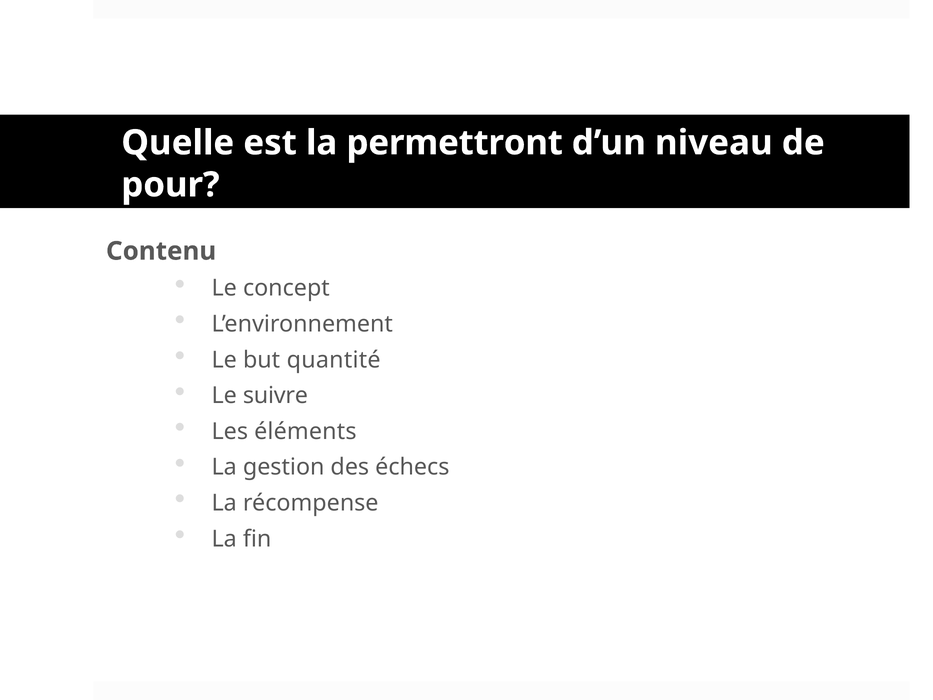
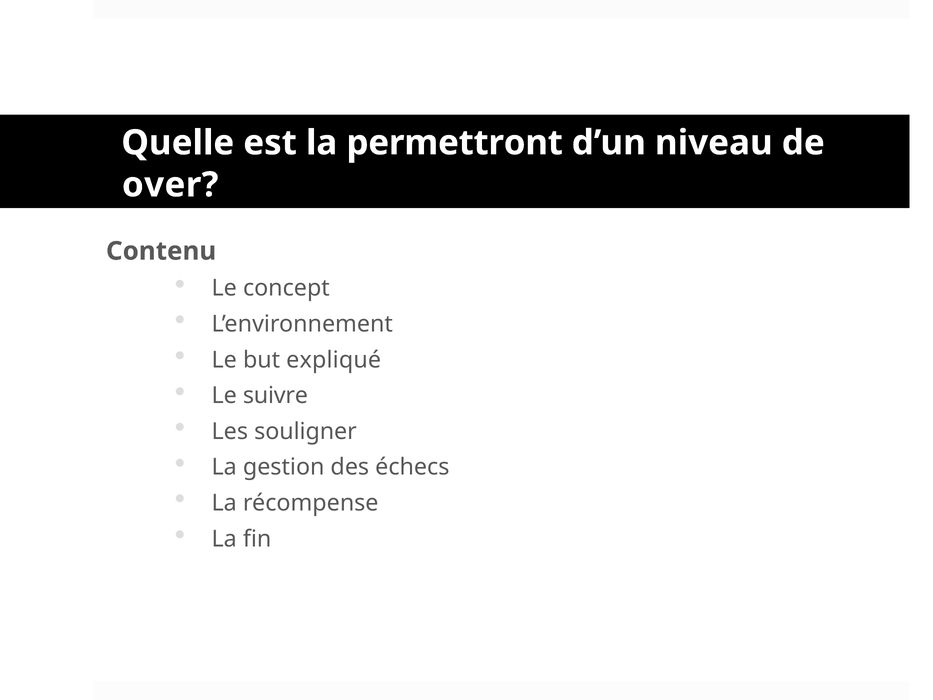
pour: pour -> over
quantité: quantité -> expliqué
éléments: éléments -> souligner
